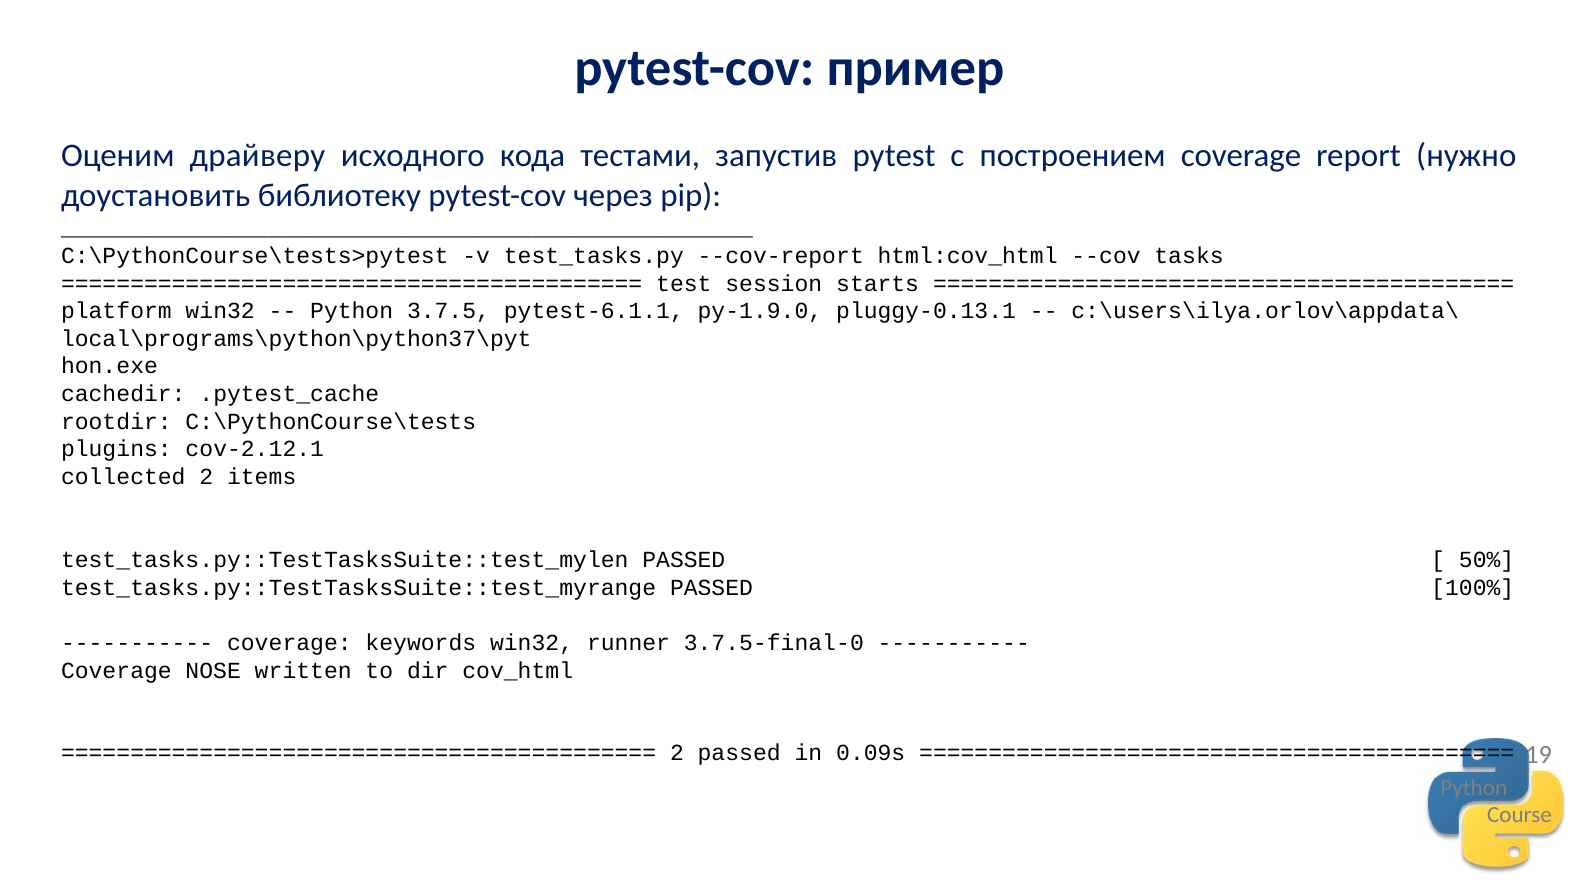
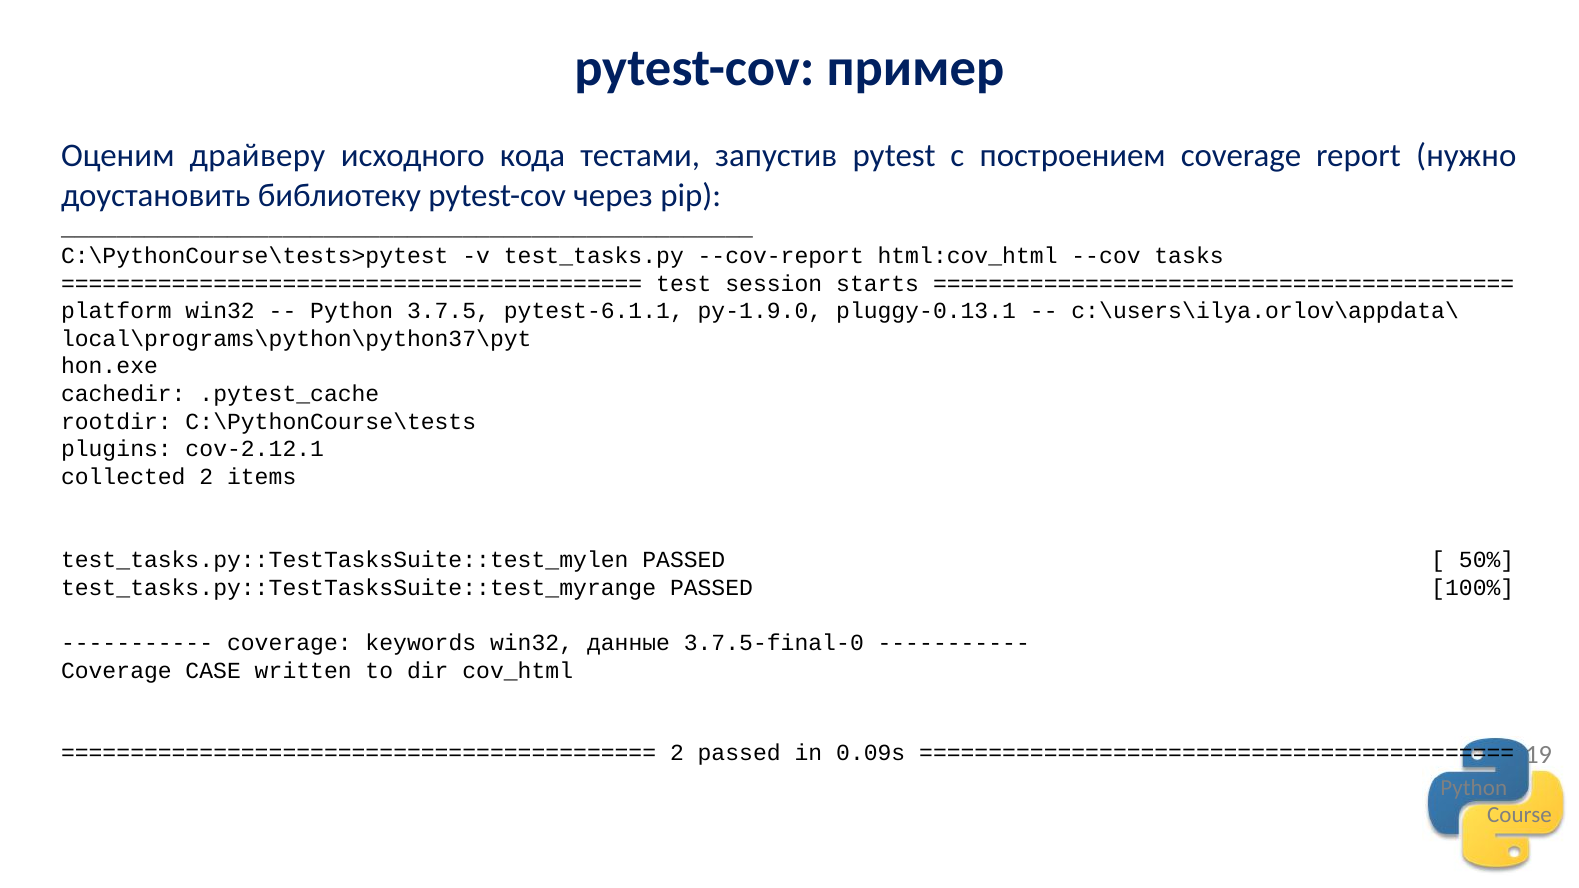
runner: runner -> данные
NOSE: NOSE -> CASE
